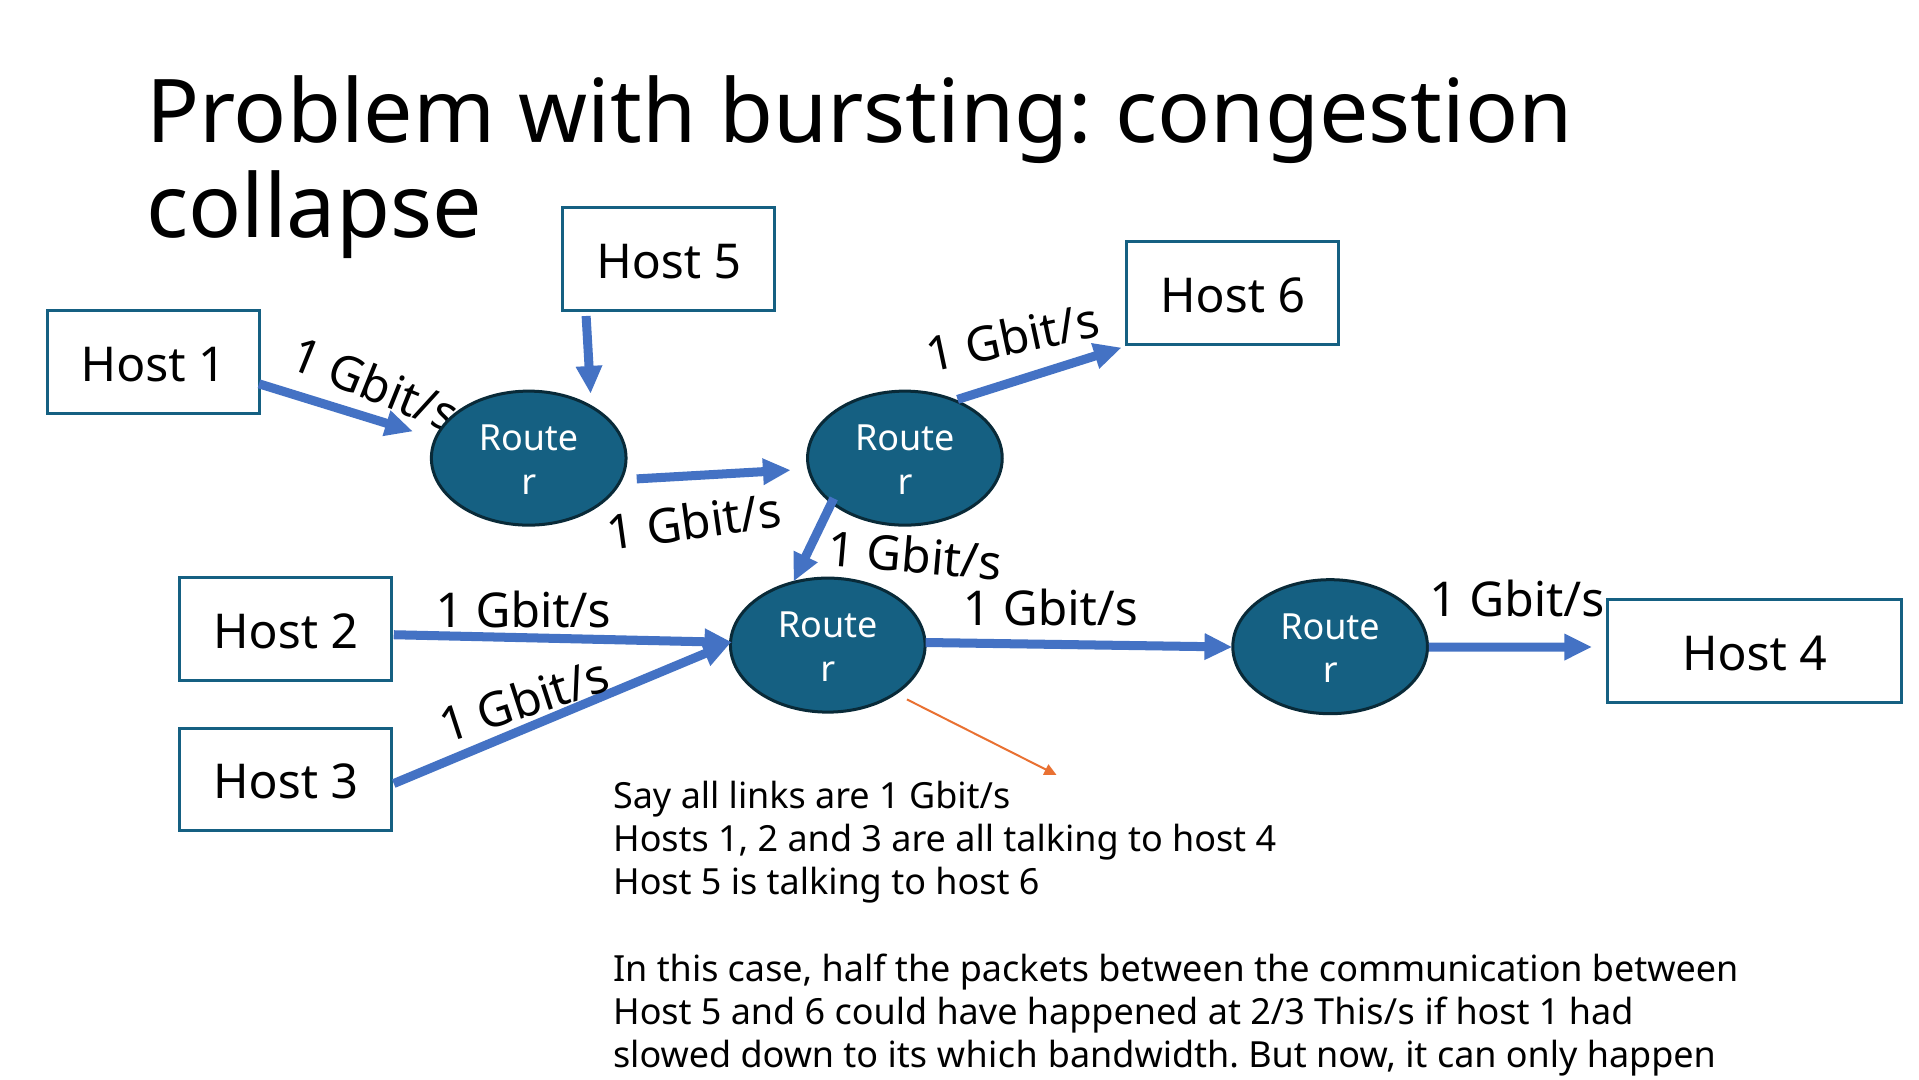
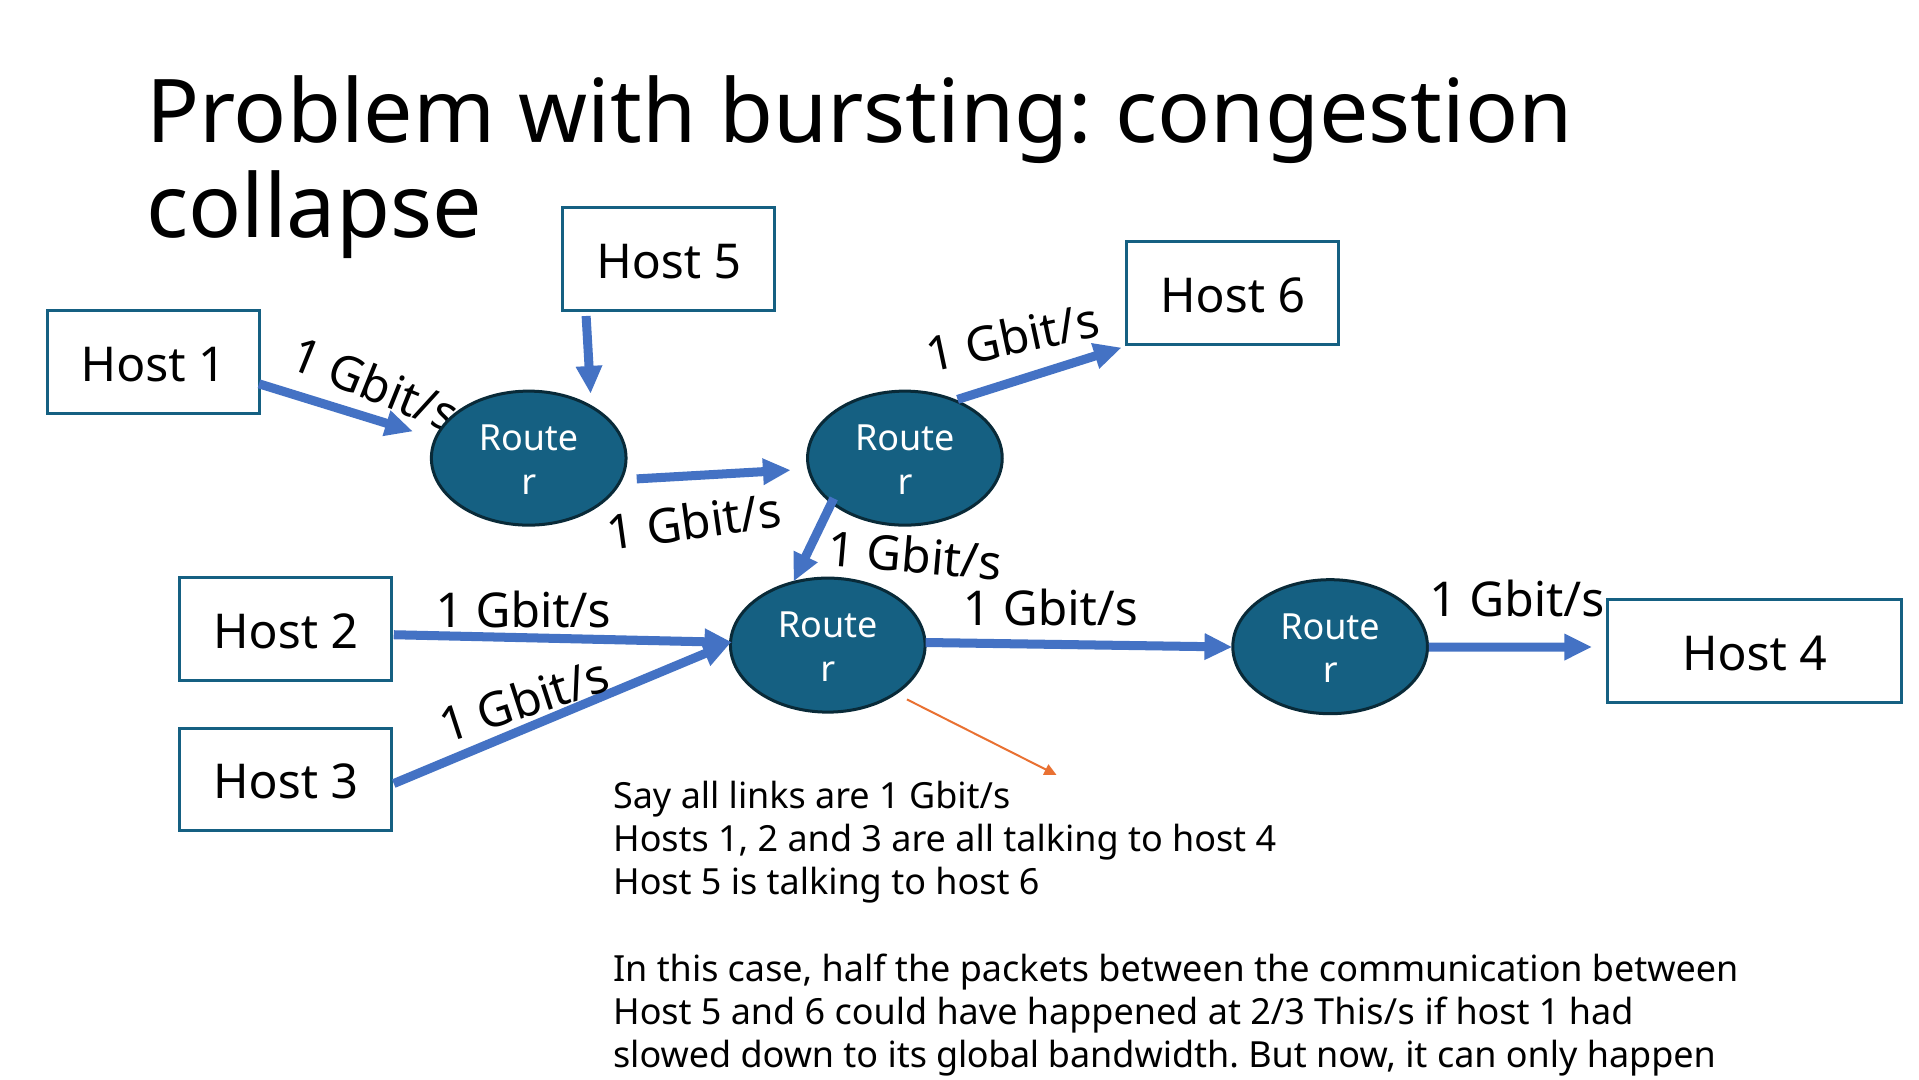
which: which -> global
